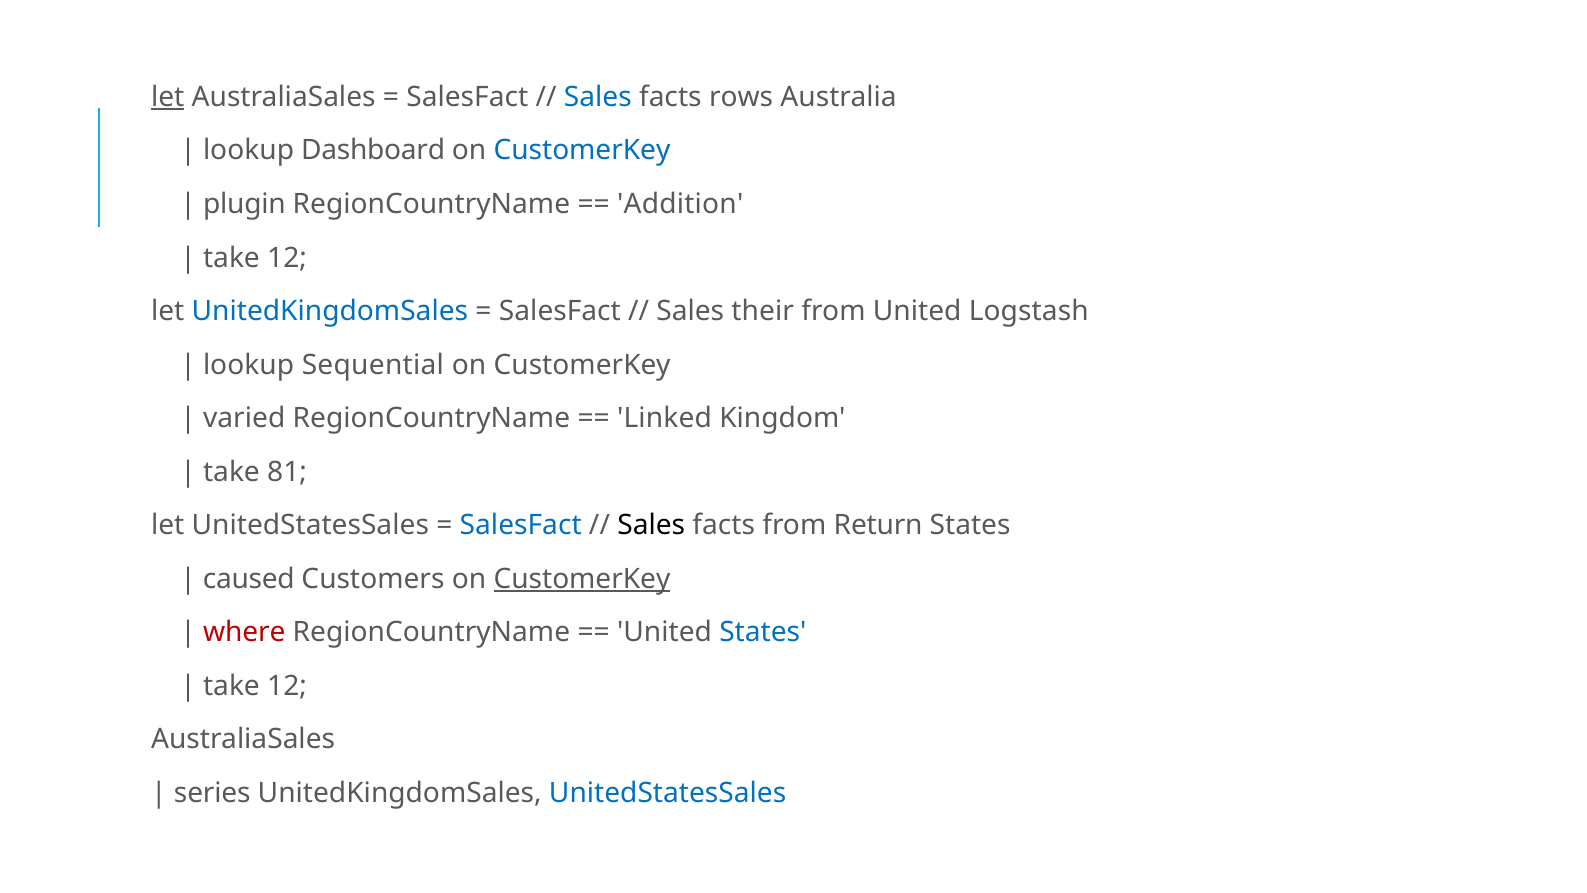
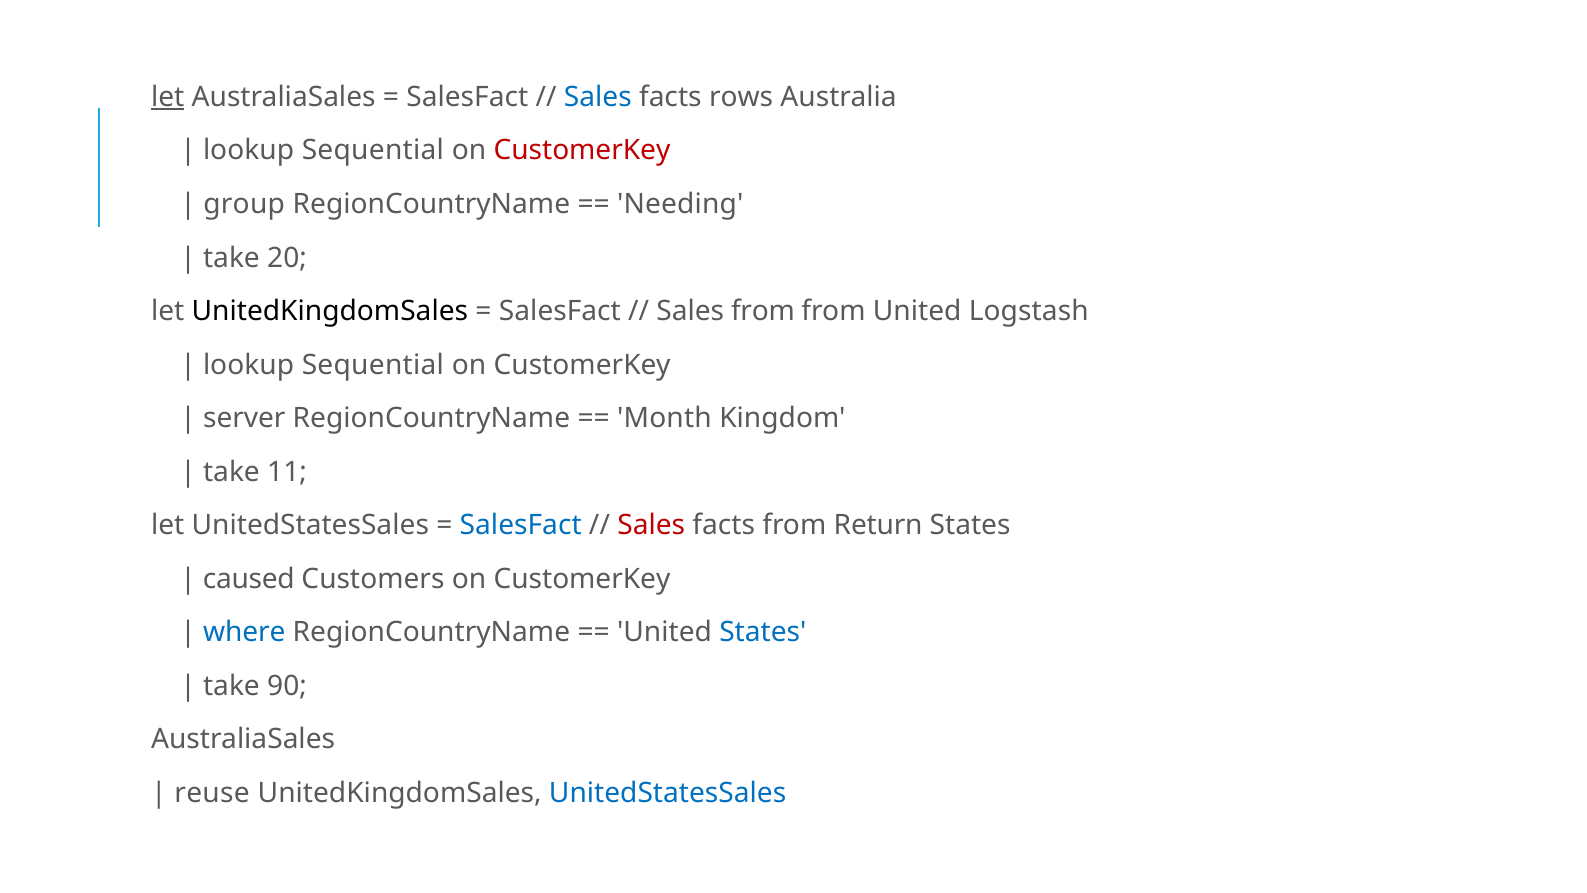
Dashboard at (373, 151): Dashboard -> Sequential
CustomerKey at (582, 151) colour: blue -> red
plugin: plugin -> group
Addition: Addition -> Needing
12 at (287, 258): 12 -> 20
UnitedKingdomSales at (330, 311) colour: blue -> black
Sales their: their -> from
varied: varied -> server
Linked: Linked -> Month
81: 81 -> 11
Sales at (651, 525) colour: black -> red
CustomerKey at (582, 579) underline: present -> none
where colour: red -> blue
12 at (287, 686): 12 -> 90
series: series -> reuse
